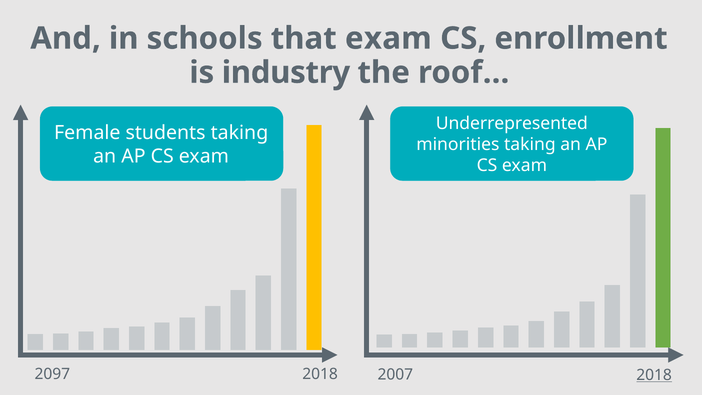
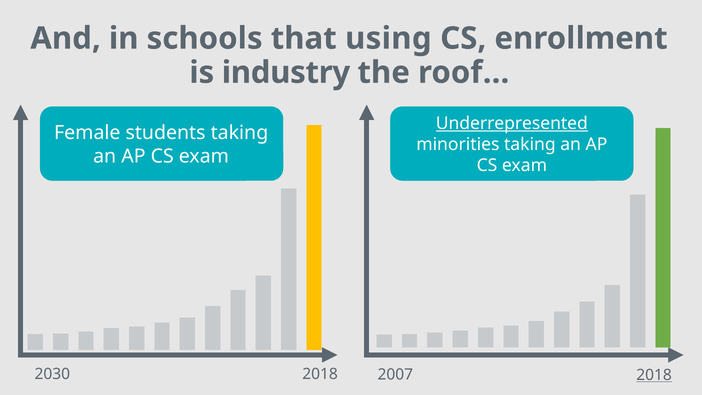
that exam: exam -> using
Underrepresented underline: none -> present
2097: 2097 -> 2030
